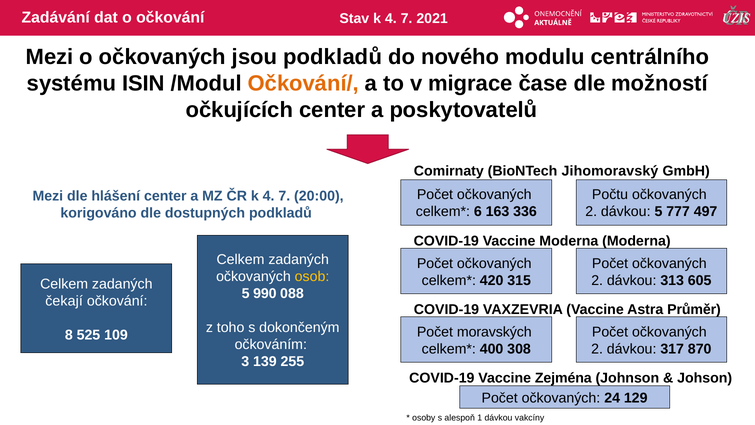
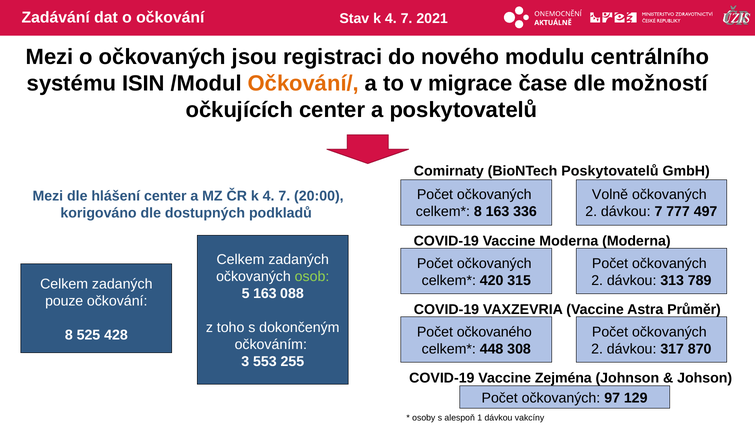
jsou podkladů: podkladů -> registraci
BioNTech Jihomoravský: Jihomoravský -> Poskytovatelů
Počtu: Počtu -> Volně
6 at (478, 212): 6 -> 8
dávkou 5: 5 -> 7
osob colour: yellow -> light green
605: 605 -> 789
5 990: 990 -> 163
čekají: čekají -> pouze
moravských: moravských -> očkovaného
109: 109 -> 428
400: 400 -> 448
139: 139 -> 553
24: 24 -> 97
